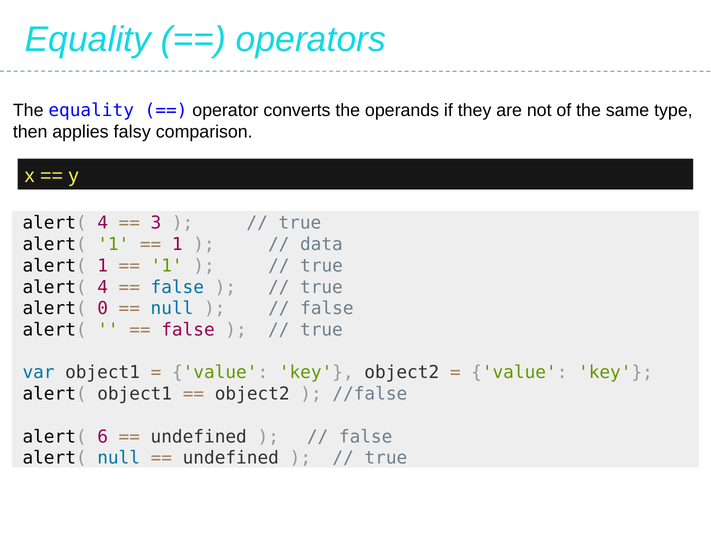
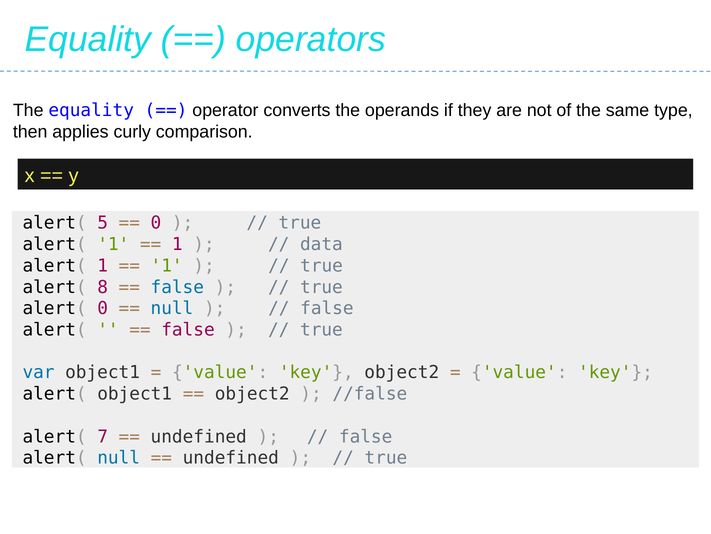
falsy: falsy -> curly
4 at (103, 223): 4 -> 5
3 at (156, 223): 3 -> 0
4 at (103, 287): 4 -> 8
6: 6 -> 7
